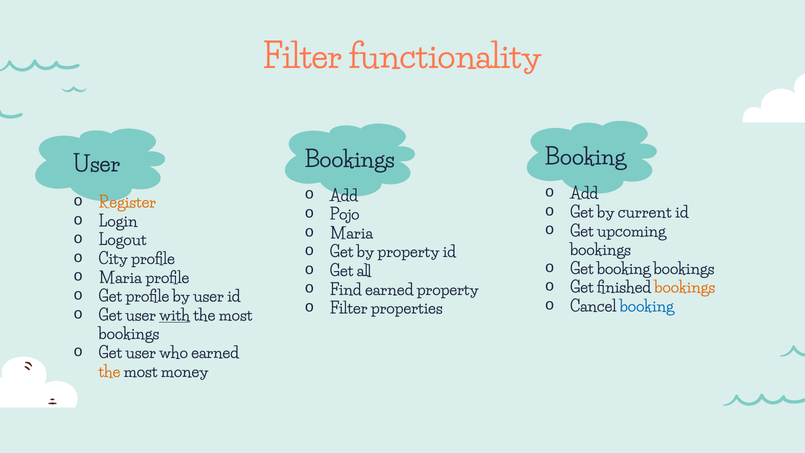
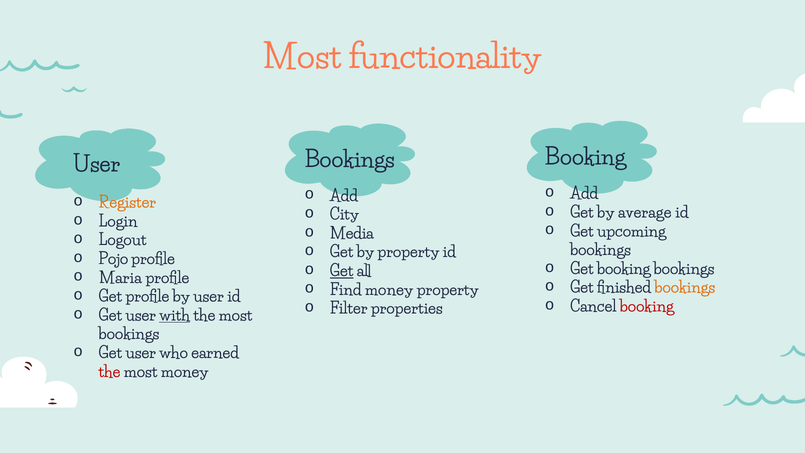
Filter at (302, 57): Filter -> Most
current: current -> average
Pojo: Pojo -> City
Maria at (351, 233): Maria -> Media
City: City -> Pojo
Get at (342, 271) underline: none -> present
Find earned: earned -> money
booking at (647, 307) colour: blue -> red
the at (110, 372) colour: orange -> red
